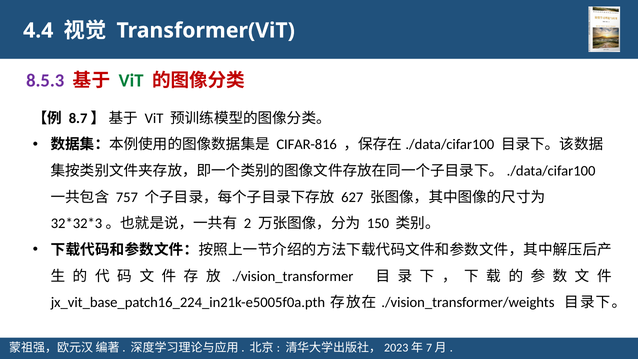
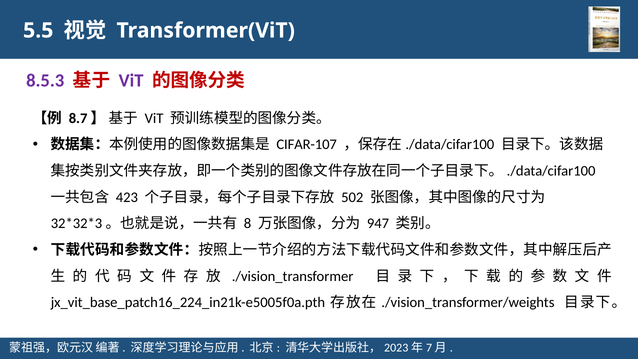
4.4: 4.4 -> 5.5
ViT at (131, 81) colour: green -> purple
CIFAR-816: CIFAR-816 -> CIFAR-107
757: 757 -> 423
627: 627 -> 502
2: 2 -> 8
150: 150 -> 947
